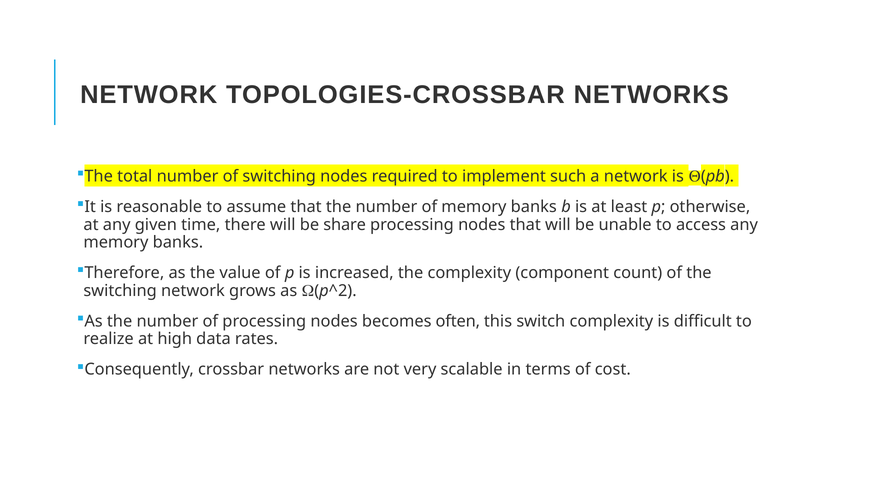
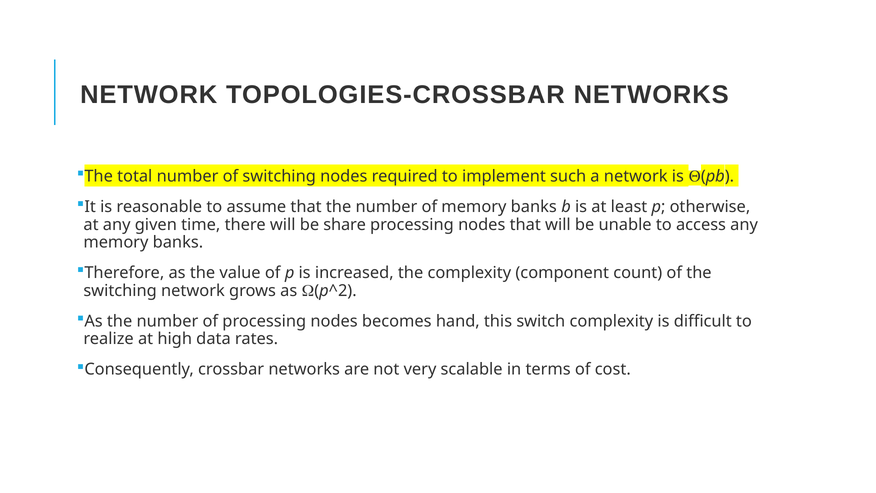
often: often -> hand
